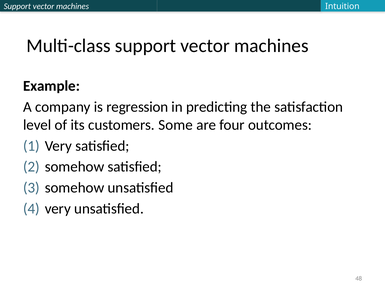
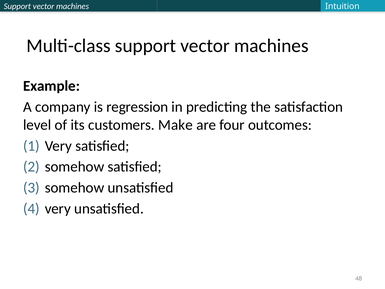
Some: Some -> Make
